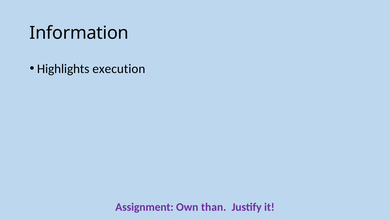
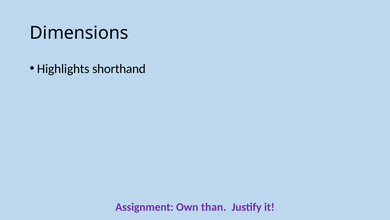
Information: Information -> Dimensions
execution: execution -> shorthand
